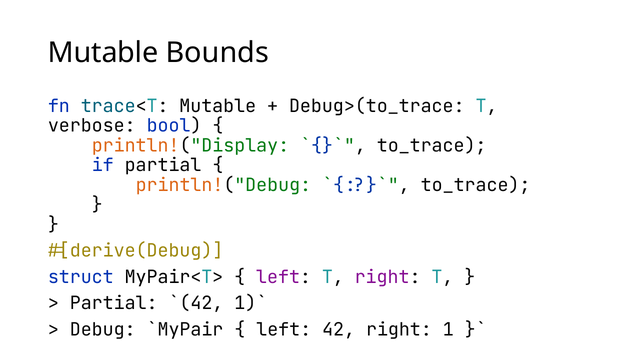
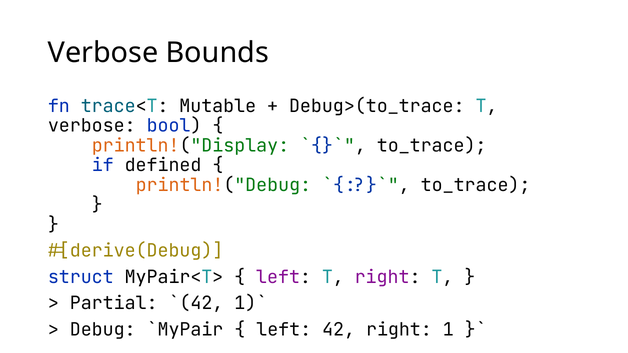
Mutable at (103, 53): Mutable -> Verbose
if partial: partial -> defined
